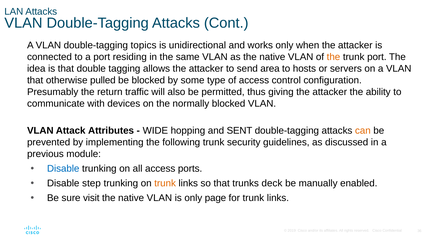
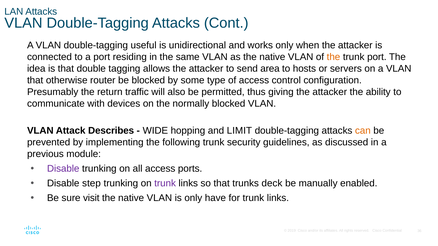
topics: topics -> useful
pulled: pulled -> router
Attributes: Attributes -> Describes
SENT: SENT -> LIMIT
Disable at (63, 169) colour: blue -> purple
trunk at (165, 183) colour: orange -> purple
page: page -> have
